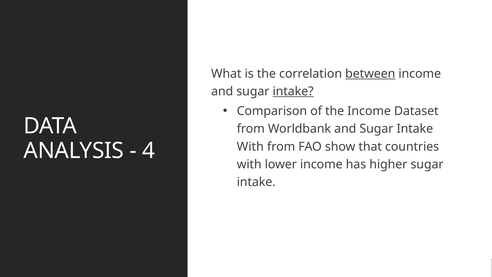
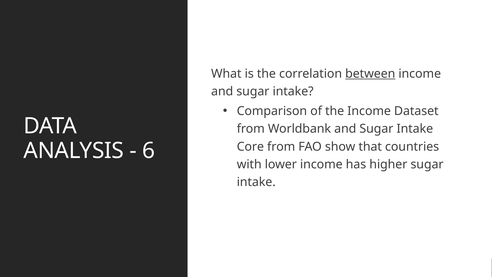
intake at (293, 91) underline: present -> none
With at (250, 146): With -> Core
4: 4 -> 6
